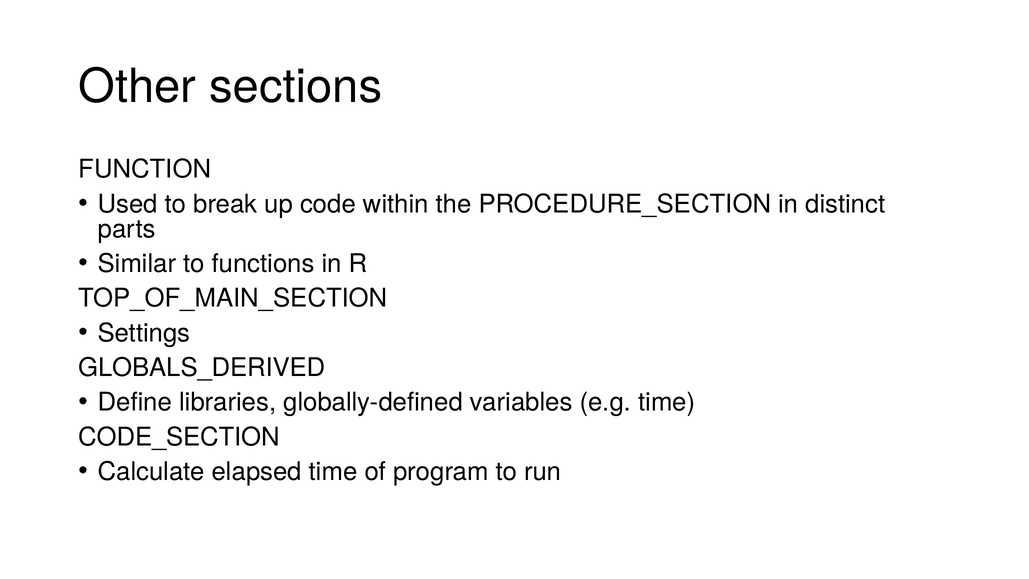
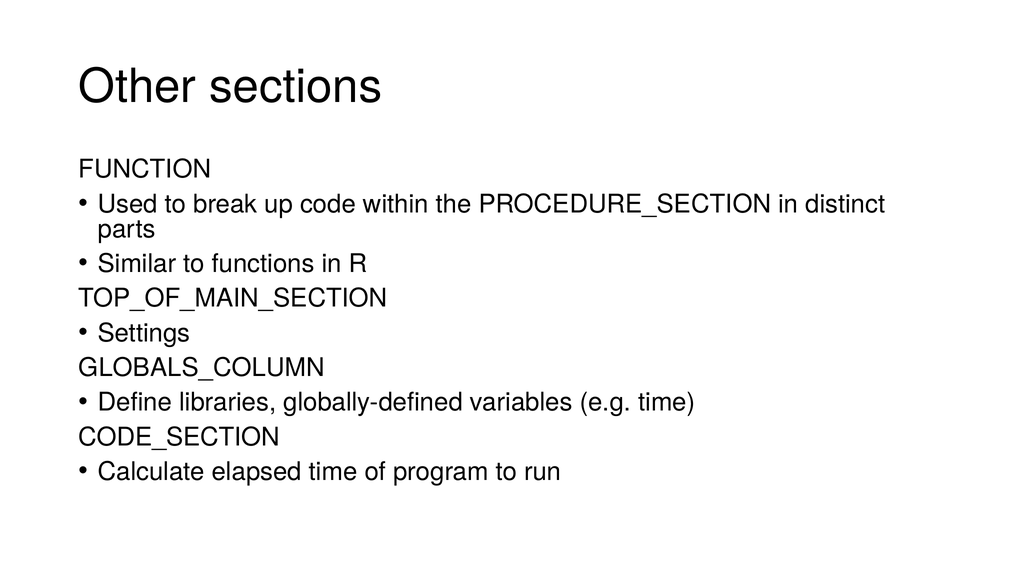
GLOBALS_DERIVED: GLOBALS_DERIVED -> GLOBALS_COLUMN
